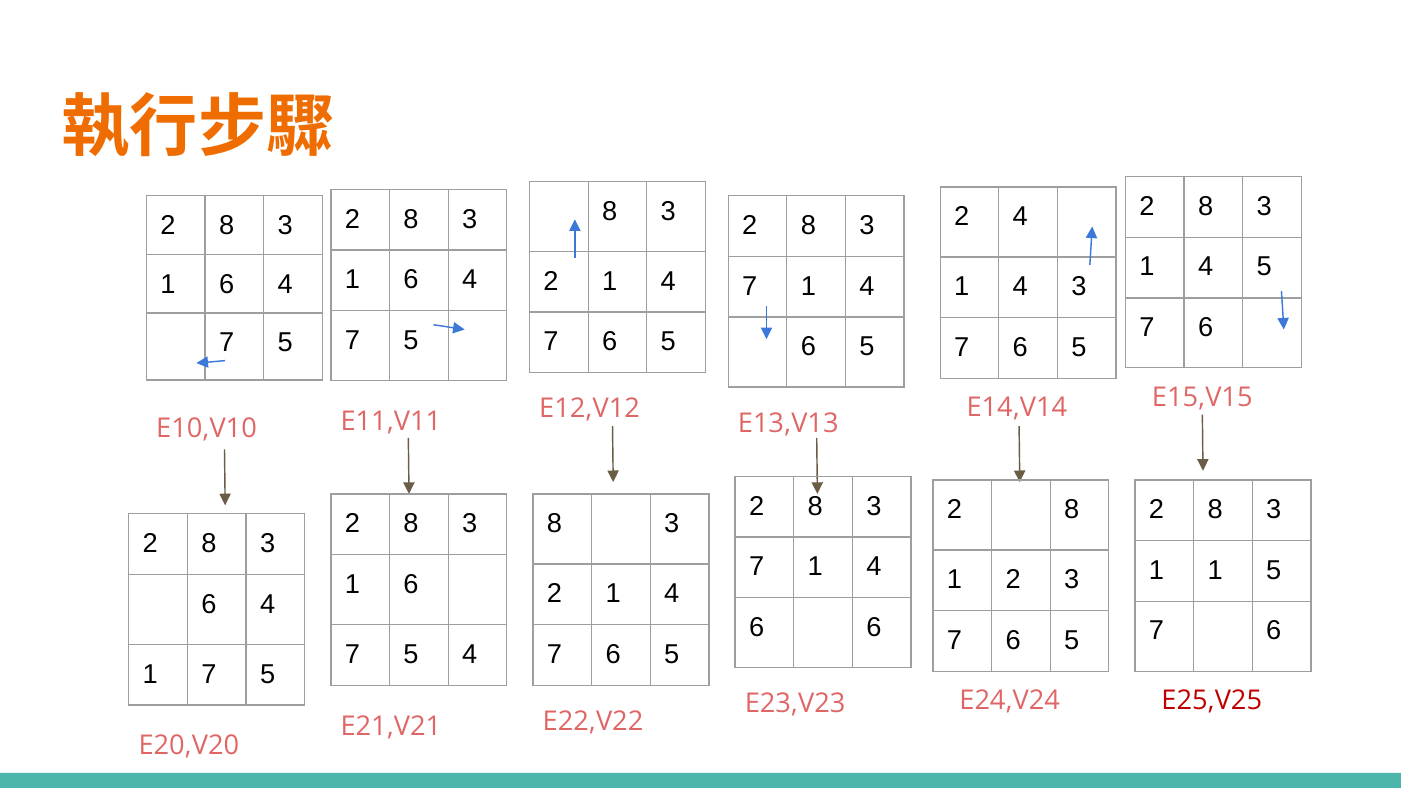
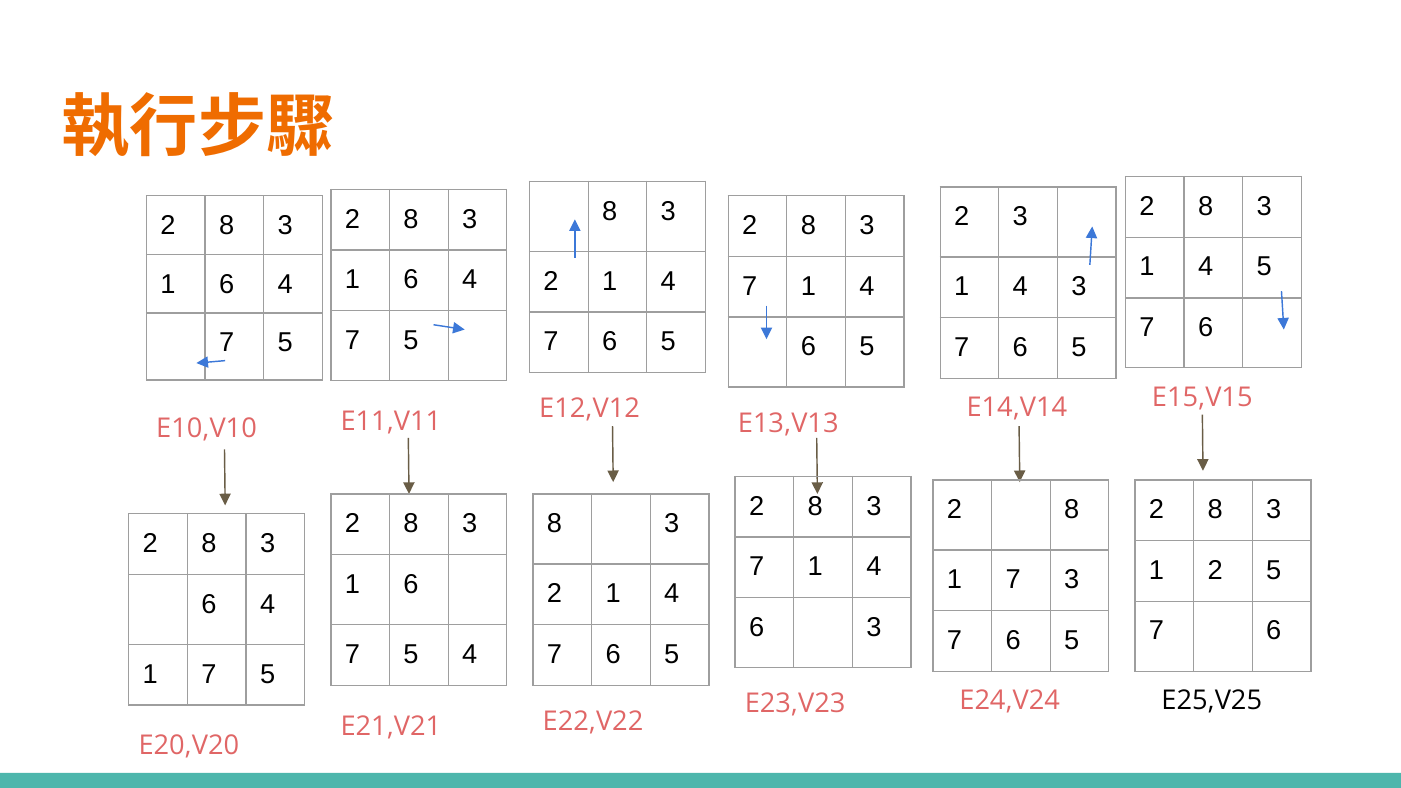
2 4: 4 -> 3
1 1: 1 -> 2
2 at (1013, 580): 2 -> 7
6 6: 6 -> 3
E25,V25 colour: red -> black
